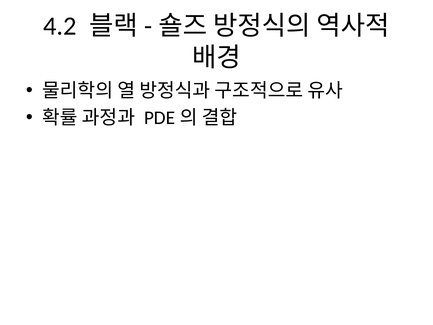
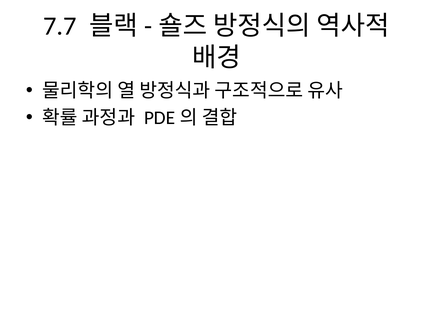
4.2: 4.2 -> 7.7
